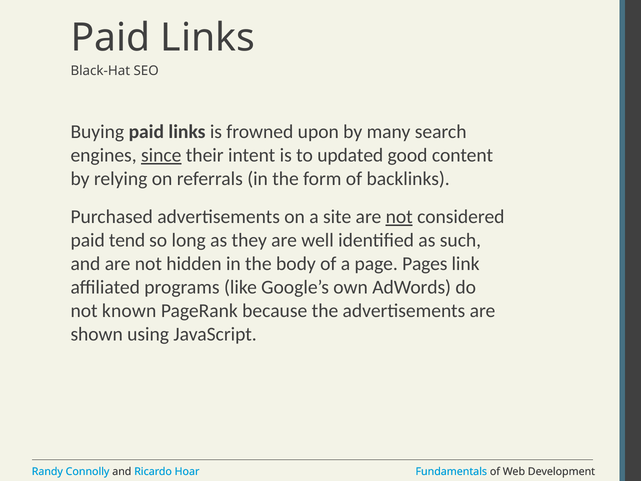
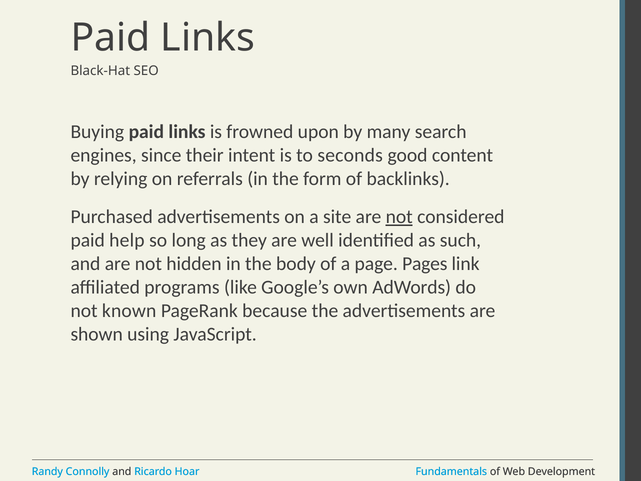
since underline: present -> none
updated: updated -> seconds
tend: tend -> help
